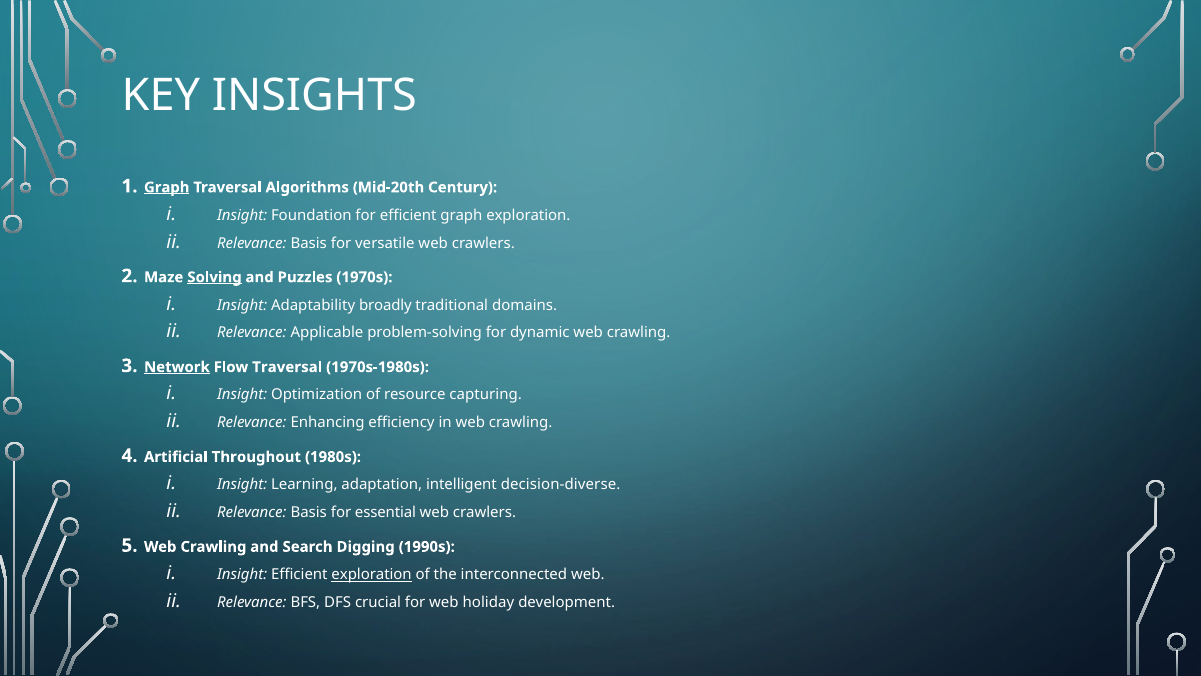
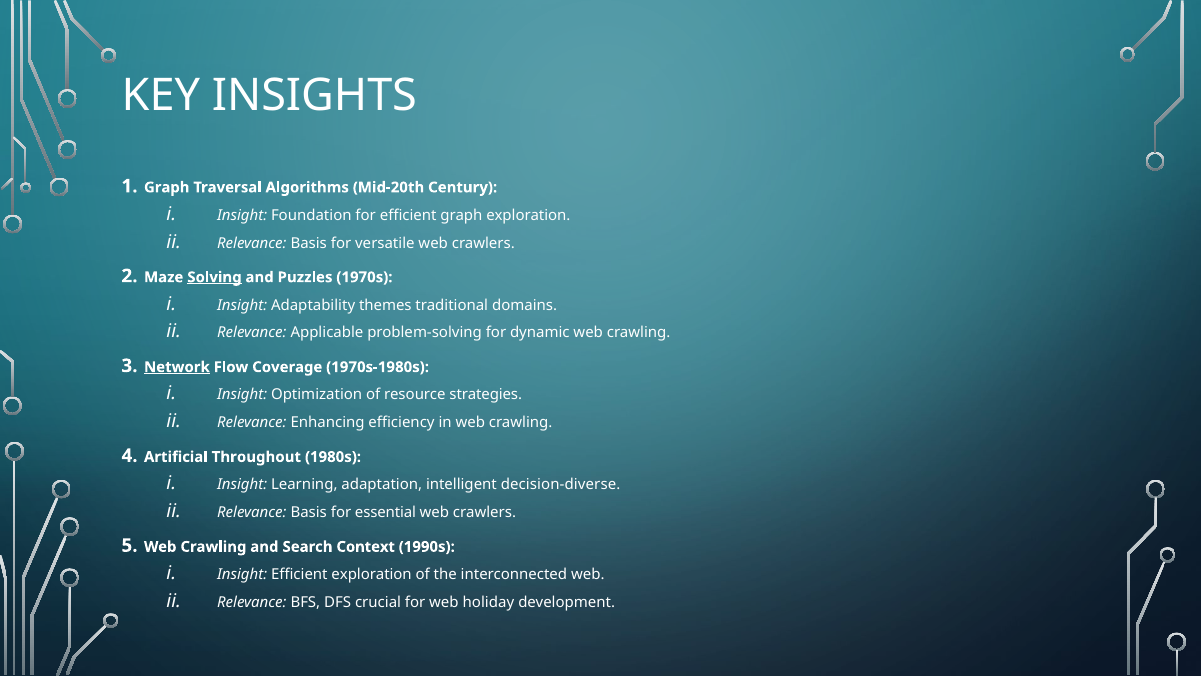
Graph at (167, 187) underline: present -> none
broadly: broadly -> themes
Flow Traversal: Traversal -> Coverage
capturing: capturing -> strategies
Digging: Digging -> Context
exploration at (372, 574) underline: present -> none
